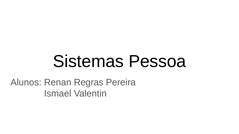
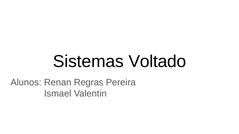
Pessoa: Pessoa -> Voltado
